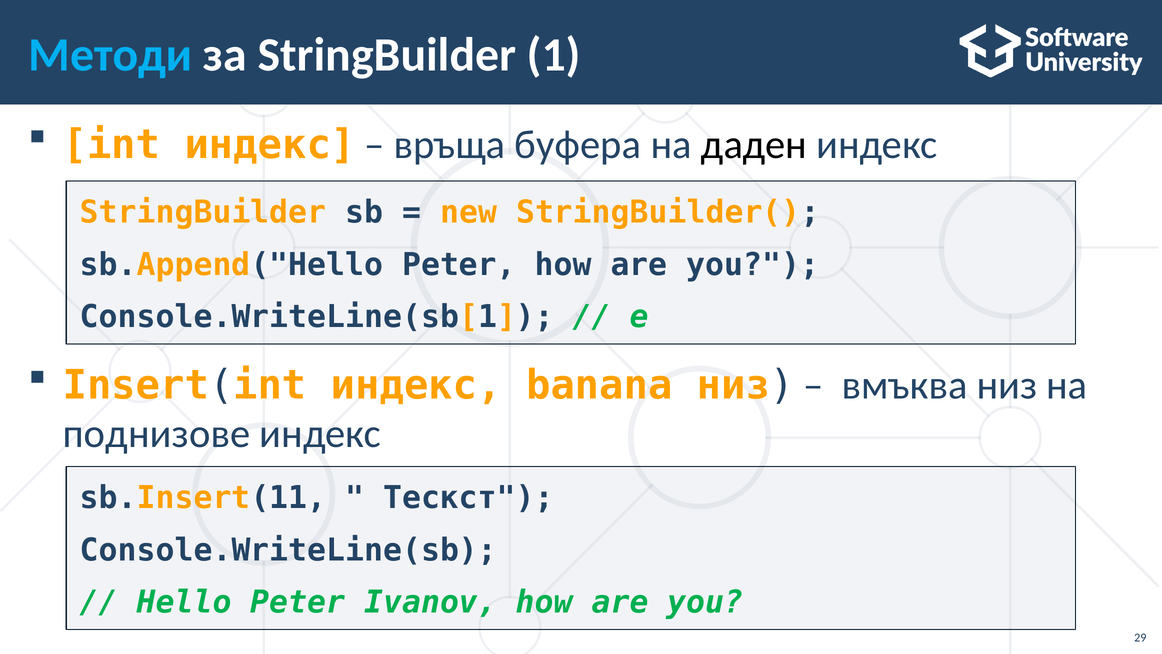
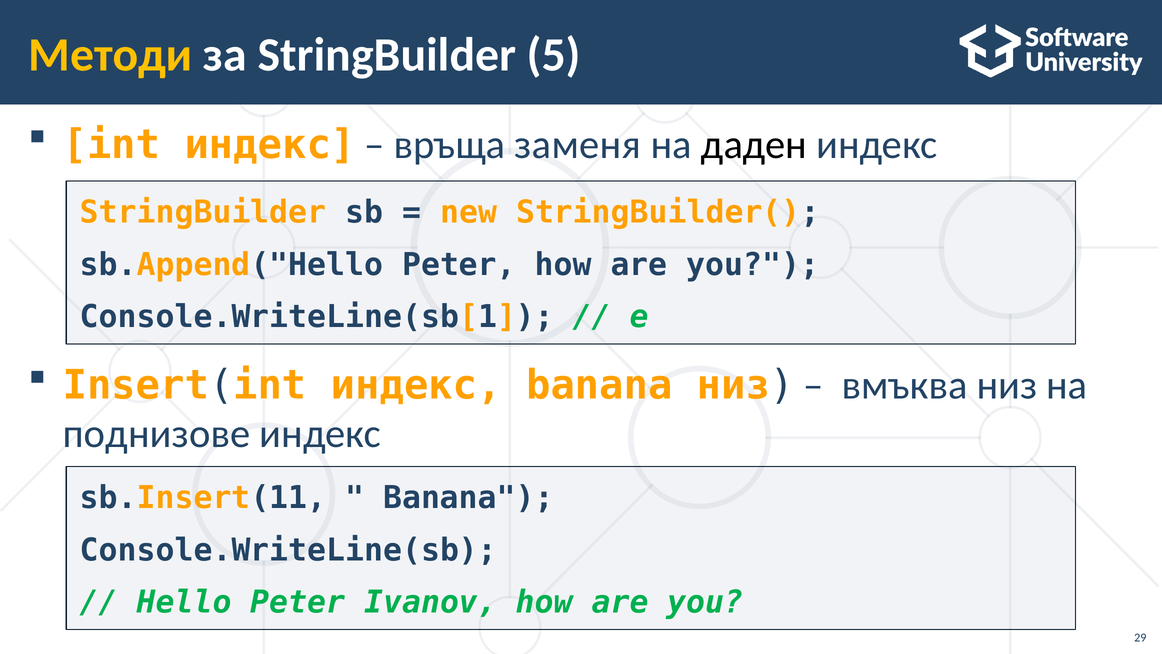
Методи colour: light blue -> yellow
1: 1 -> 5
буфера: буфера -> заменя
Тескст at (468, 498): Тескст -> Banana
